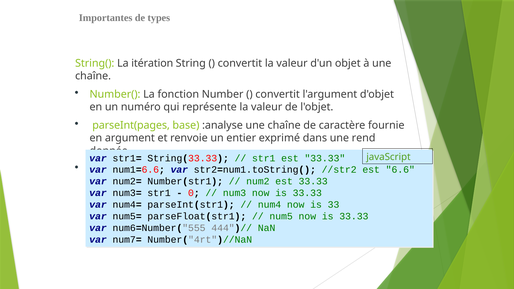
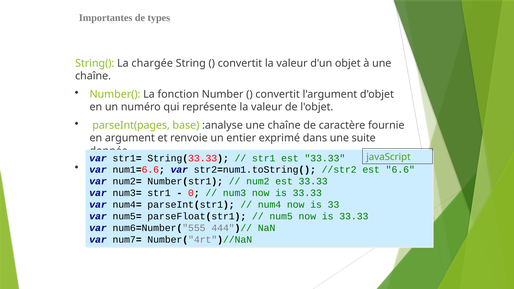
itération: itération -> chargée
rend: rend -> suite
